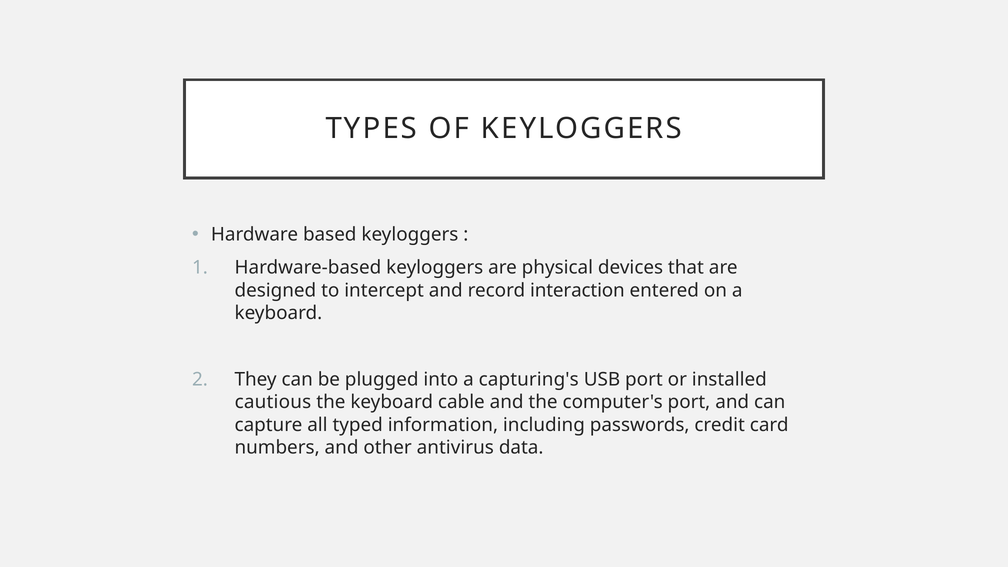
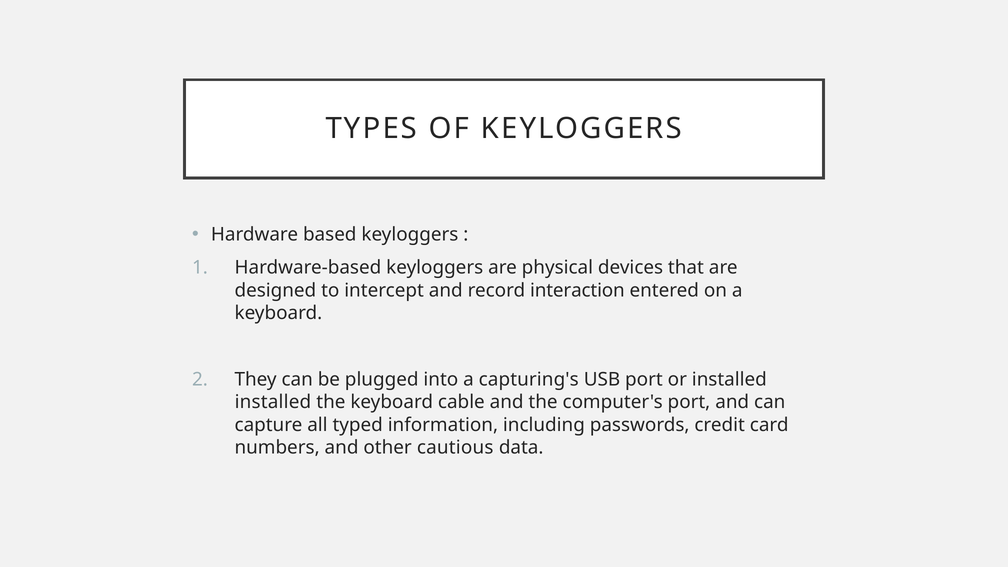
cautious at (273, 402): cautious -> installed
antivirus: antivirus -> cautious
